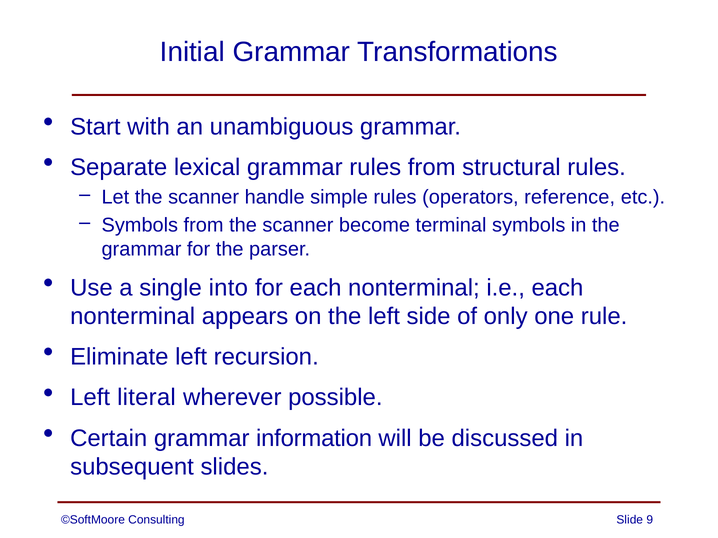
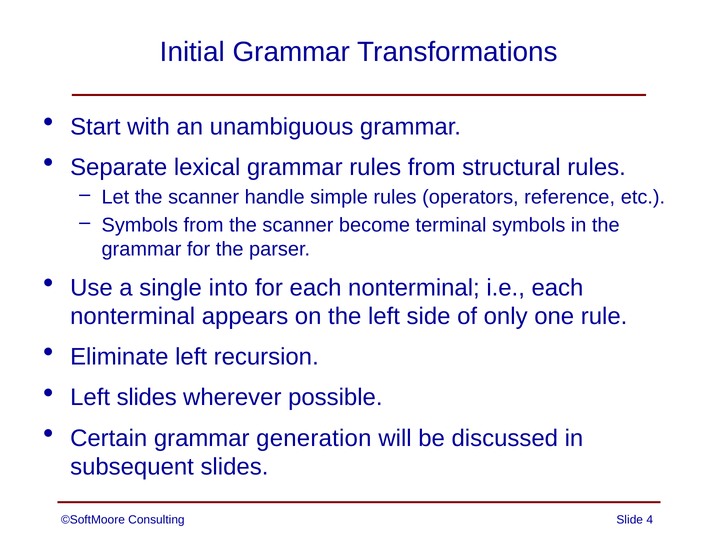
Left literal: literal -> slides
information: information -> generation
9: 9 -> 4
